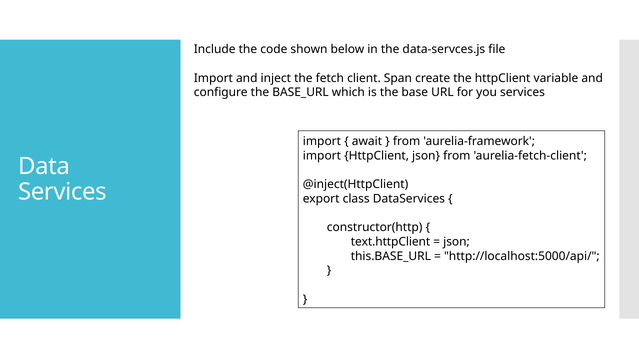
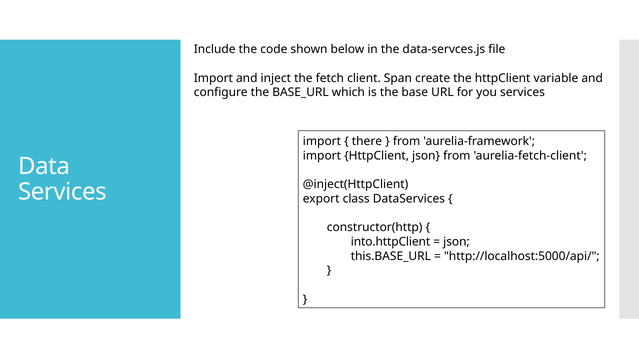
await: await -> there
text.httpClient: text.httpClient -> into.httpClient
